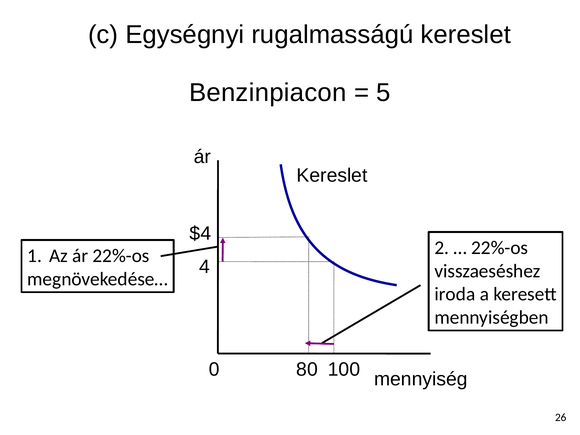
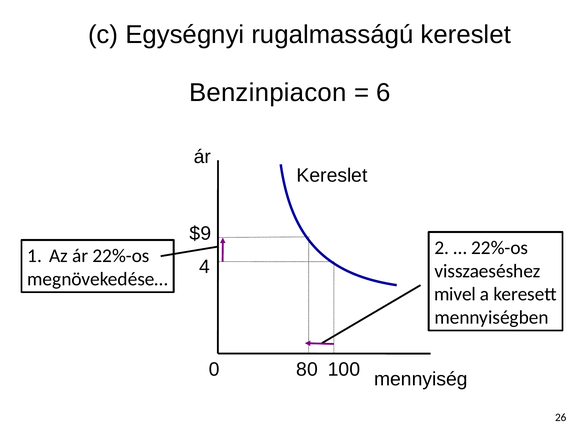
5: 5 -> 6
$4: $4 -> $9
iroda: iroda -> mivel
